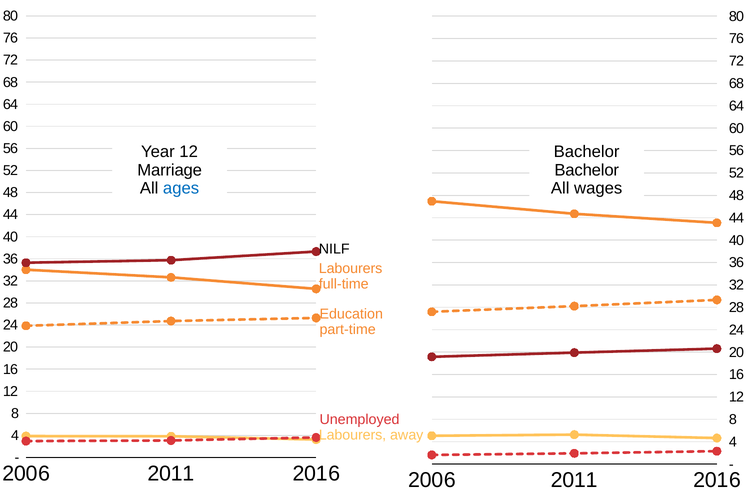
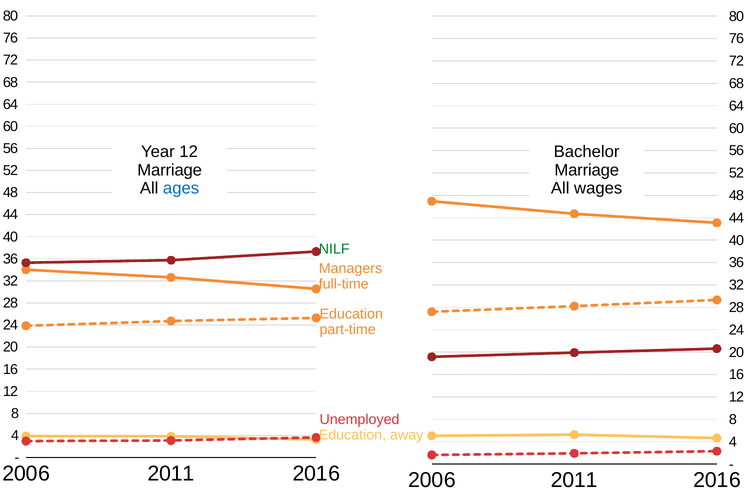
Bachelor at (587, 170): Bachelor -> Marriage
NILF colour: black -> green
Labourers at (351, 268): Labourers -> Managers
Labourers at (352, 434): Labourers -> Education
